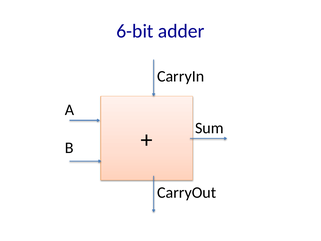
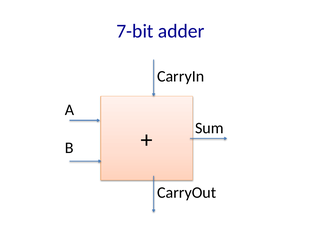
6-bit: 6-bit -> 7-bit
